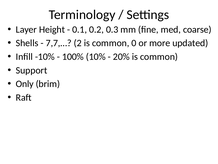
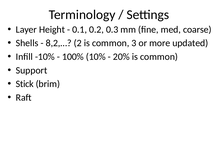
7,7,…: 7,7,… -> 8,2,…
0: 0 -> 3
Only: Only -> Stick
